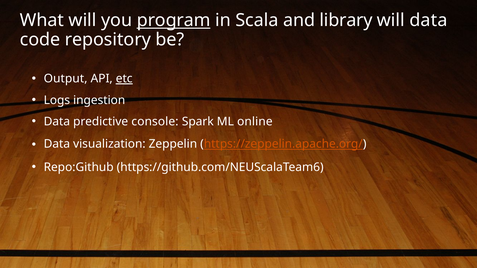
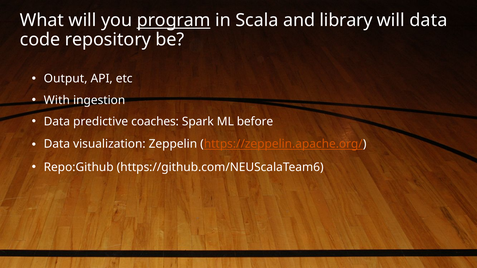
etc underline: present -> none
Logs: Logs -> With
console: console -> coaches
online: online -> before
